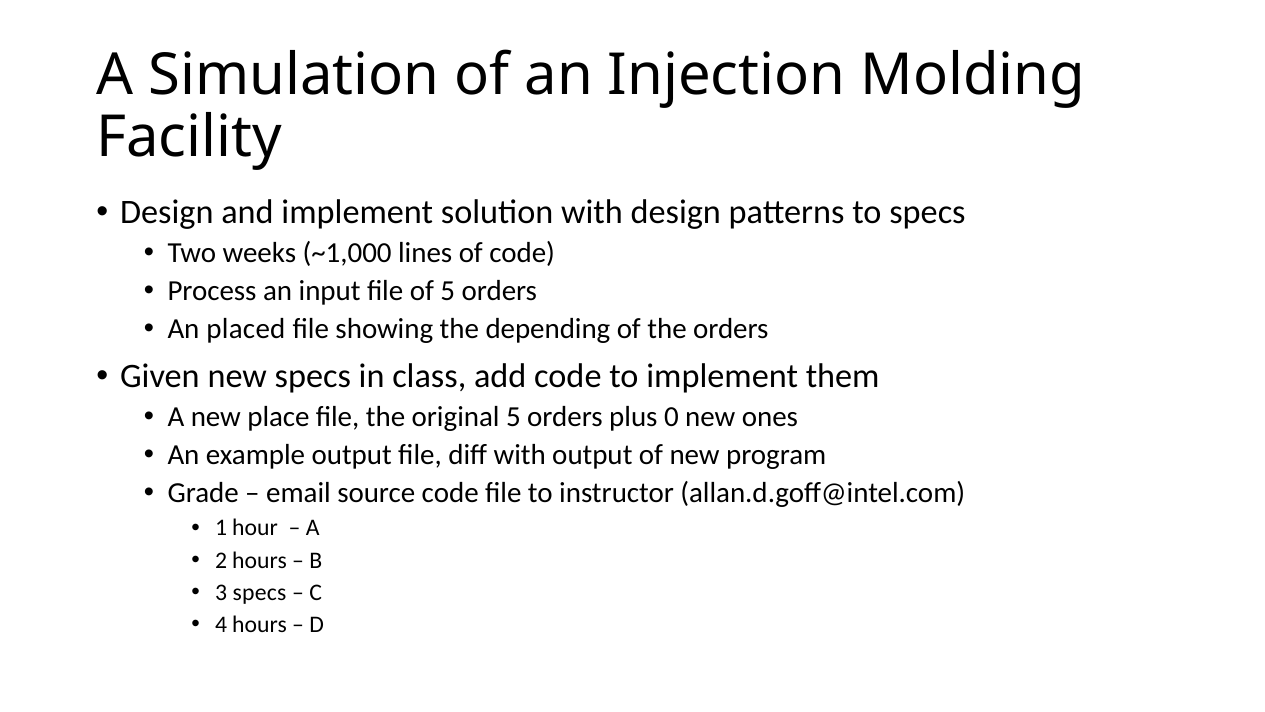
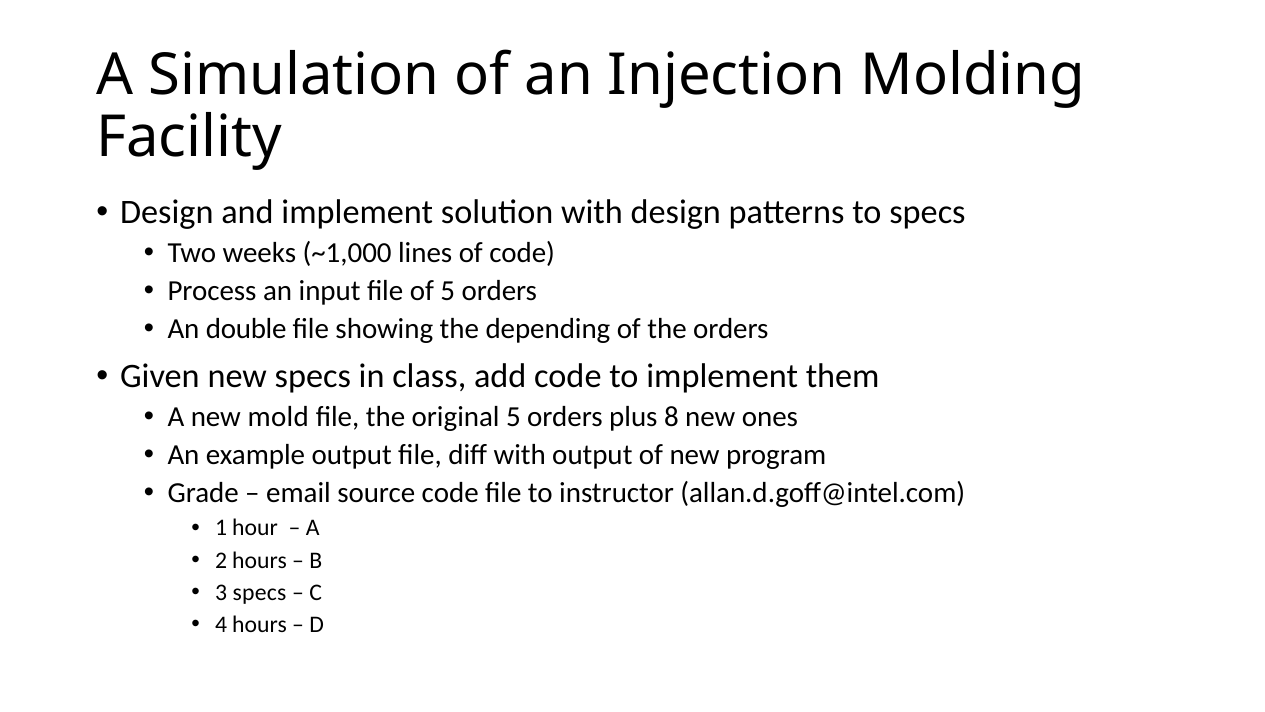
placed: placed -> double
place: place -> mold
0: 0 -> 8
